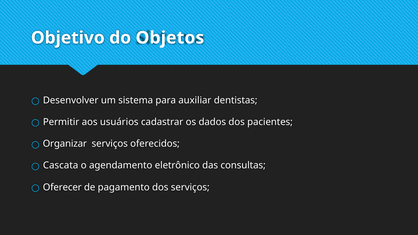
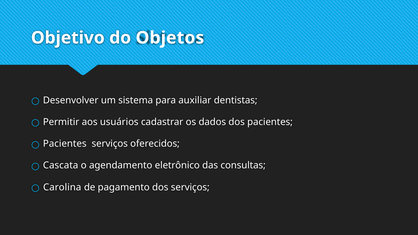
Organizar at (65, 144): Organizar -> Pacientes
Oferecer: Oferecer -> Carolina
